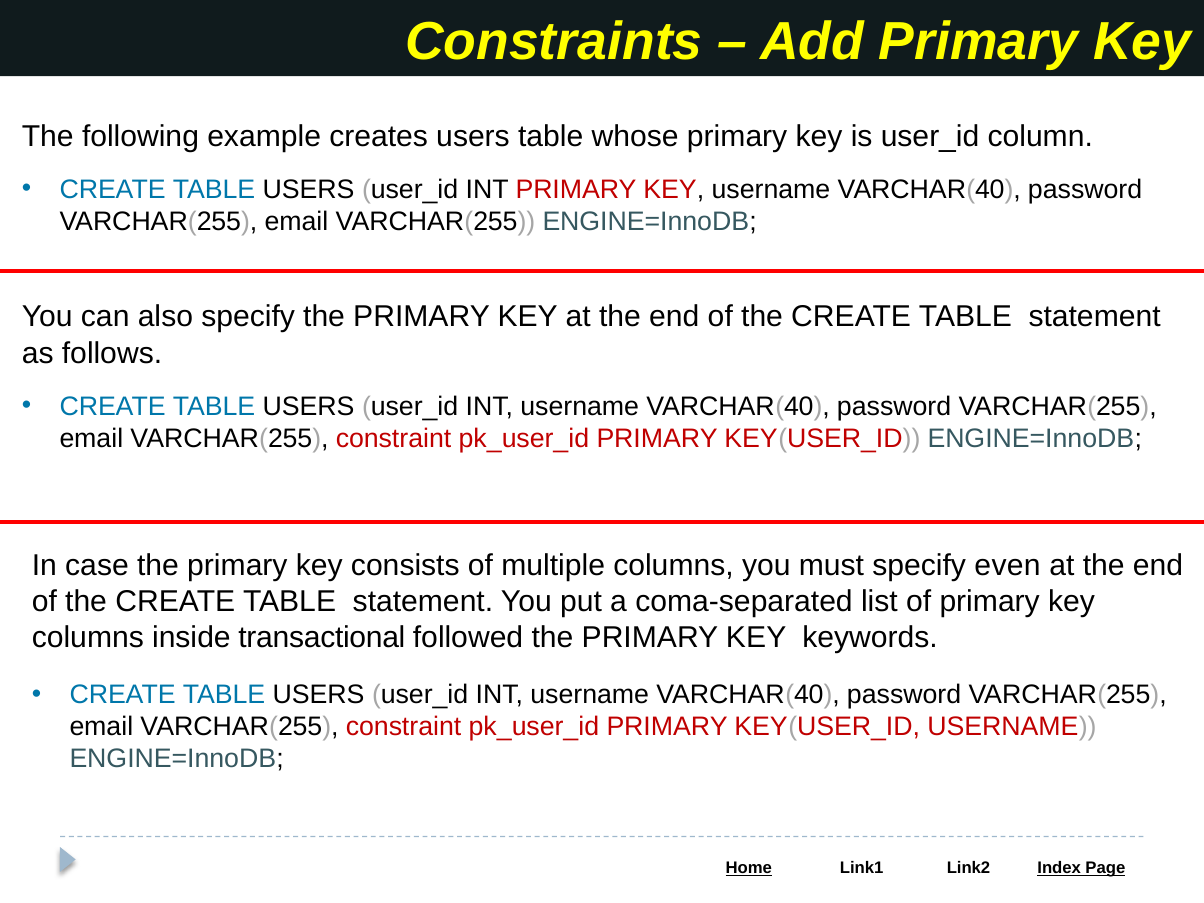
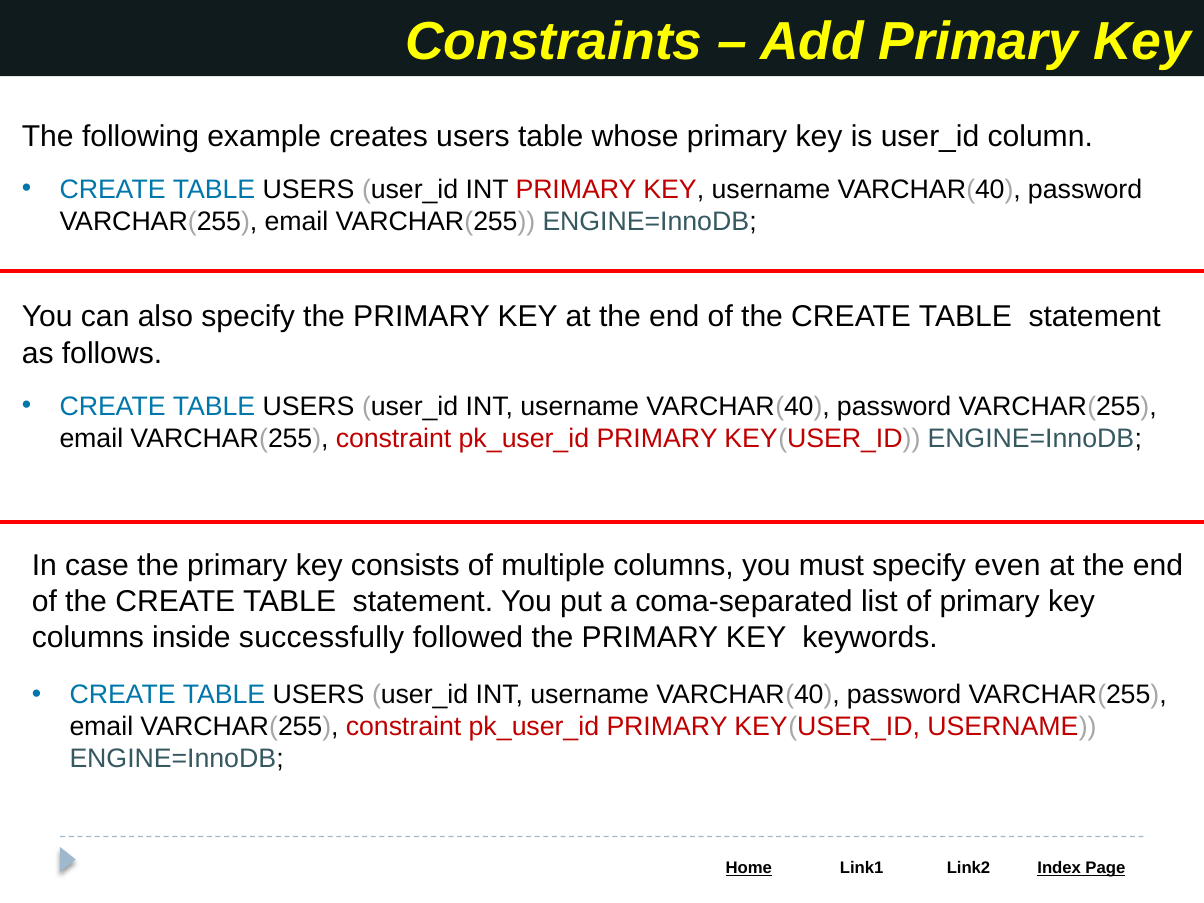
transactional: transactional -> successfully
